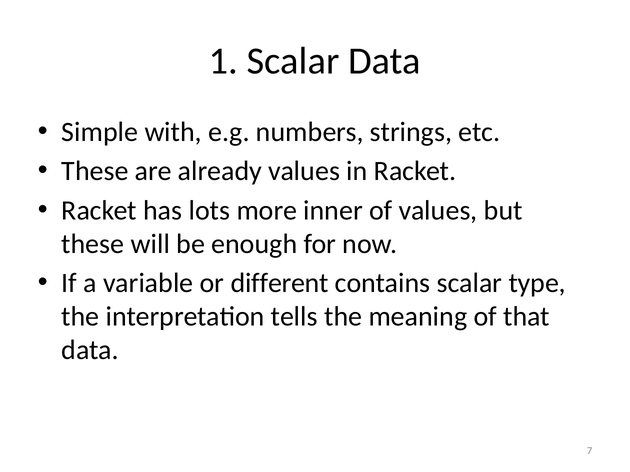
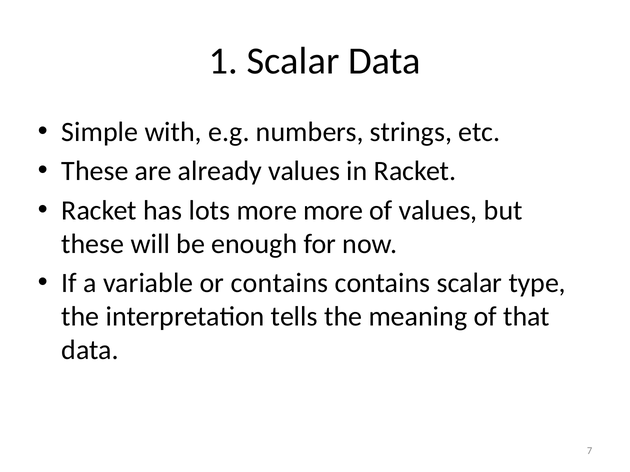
more inner: inner -> more
or different: different -> contains
